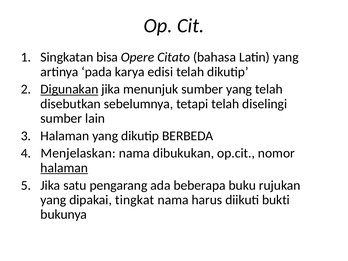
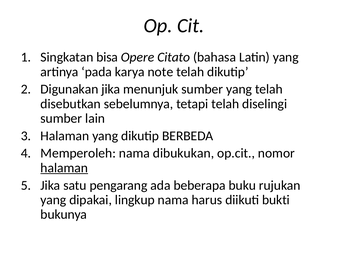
edisi: edisi -> note
Digunakan underline: present -> none
Menjelaskan: Menjelaskan -> Memperoleh
tingkat: tingkat -> lingkup
